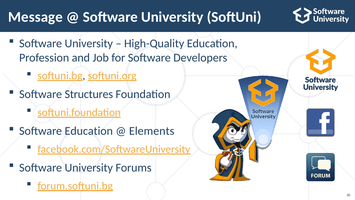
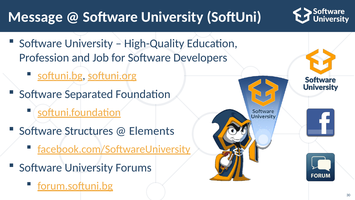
Structures: Structures -> Separated
Software Education: Education -> Structures
